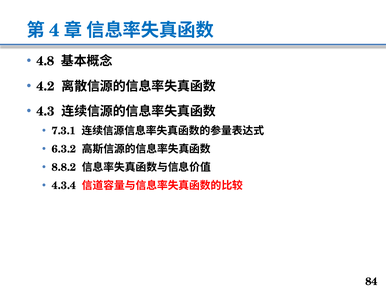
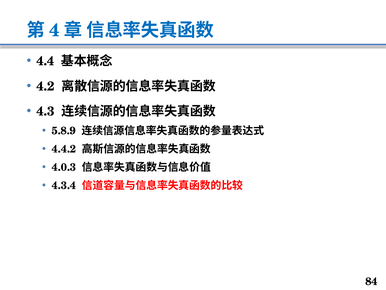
4.8: 4.8 -> 4.4
7.3.1: 7.3.1 -> 5.8.9
6.3.2: 6.3.2 -> 4.4.2
8.8.2: 8.8.2 -> 4.0.3
